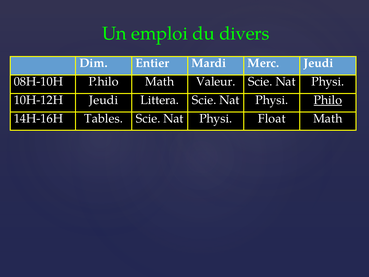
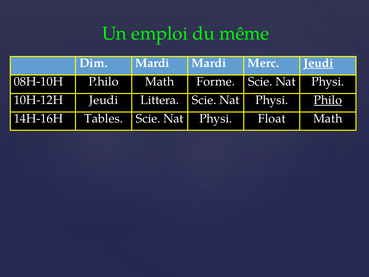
divers: divers -> même
Dim Entier: Entier -> Mardi
Jeudi at (319, 63) underline: none -> present
Valeur: Valeur -> Forme
